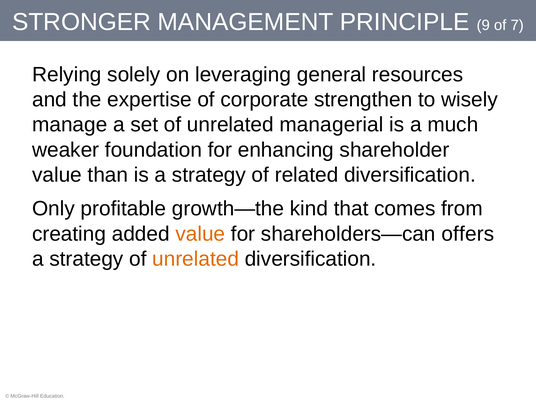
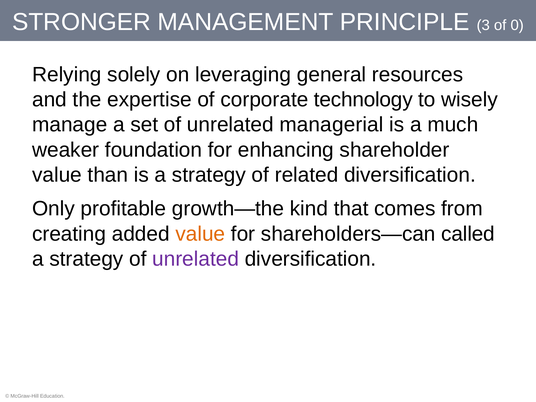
9: 9 -> 3
7: 7 -> 0
strengthen: strengthen -> technology
offers: offers -> called
unrelated at (196, 259) colour: orange -> purple
